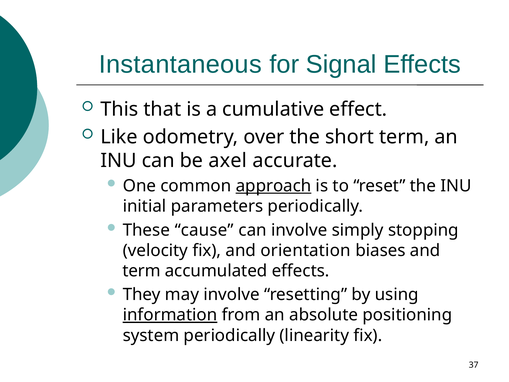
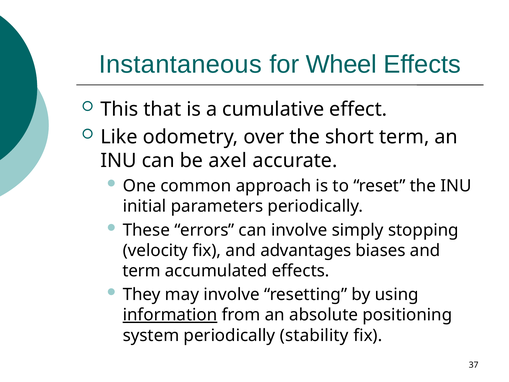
Signal: Signal -> Wheel
approach underline: present -> none
cause: cause -> errors
orientation: orientation -> advantages
linearity: linearity -> stability
